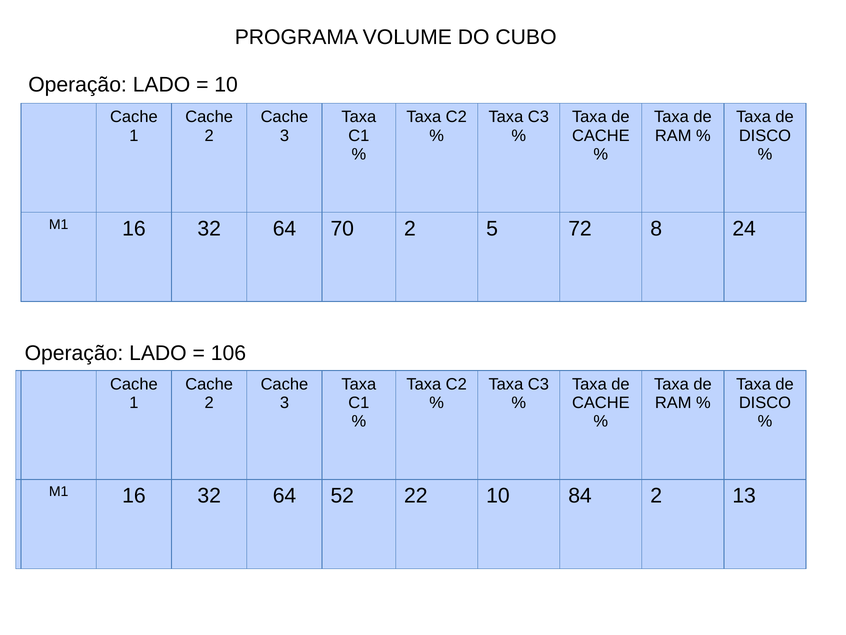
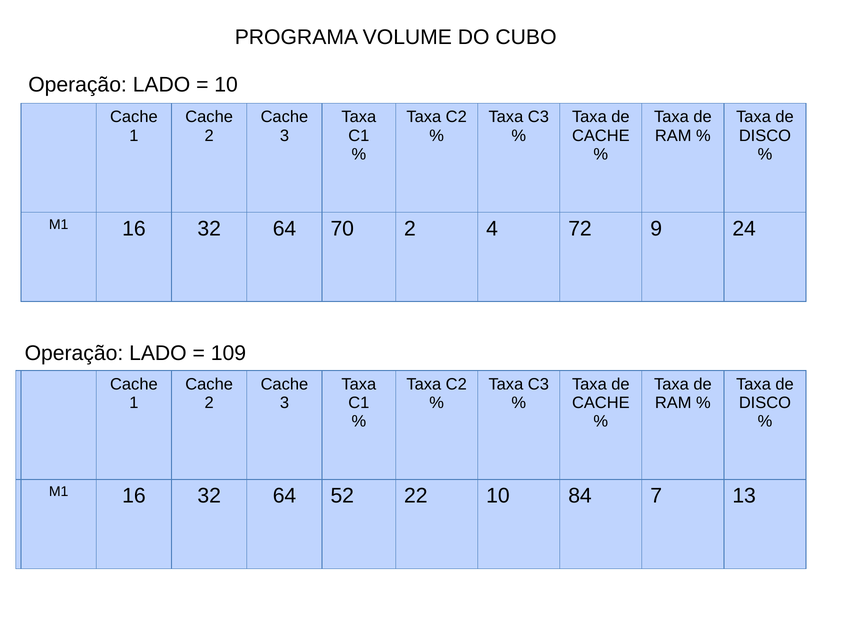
5 at (492, 228): 5 -> 4
8: 8 -> 9
106: 106 -> 109
2 at (656, 495): 2 -> 7
